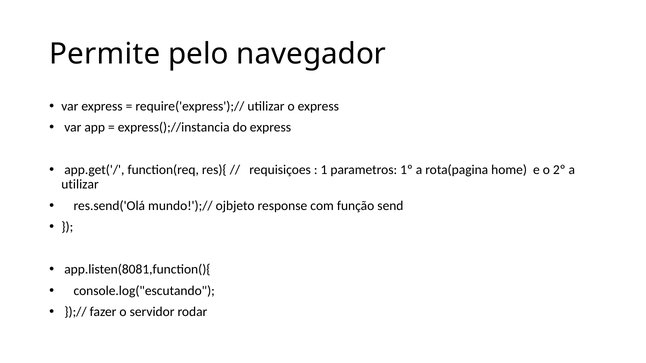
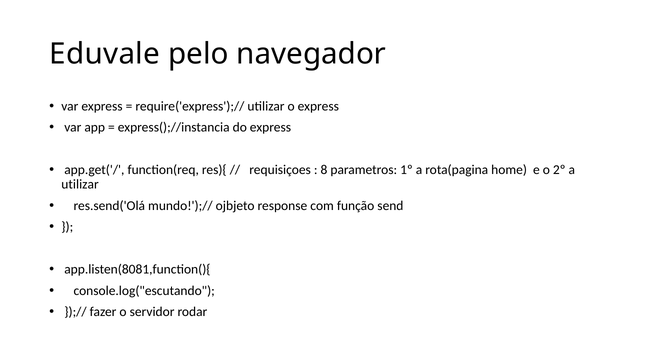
Permite: Permite -> Eduvale
1: 1 -> 8
